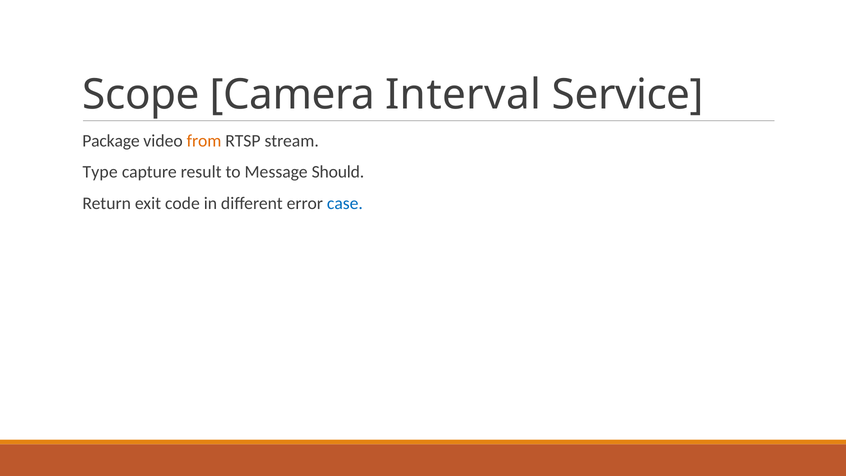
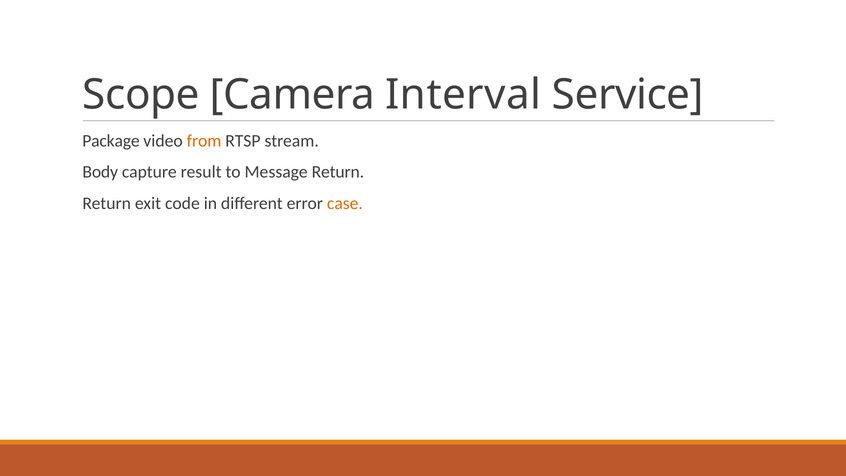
Type: Type -> Body
Message Should: Should -> Return
case colour: blue -> orange
